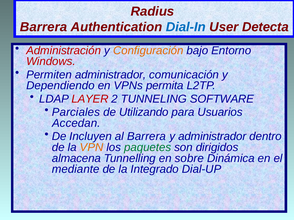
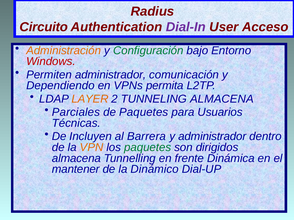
Barrera at (44, 27): Barrera -> Circuito
Dial-In colour: blue -> purple
Detecta: Detecta -> Acceso
Administración colour: red -> orange
Configuración colour: orange -> green
LAYER colour: red -> orange
TUNNELING SOFTWARE: SOFTWARE -> ALMACENA
de Utilizando: Utilizando -> Paquetes
Accedan: Accedan -> Técnicas
sobre: sobre -> frente
mediante: mediante -> mantener
Integrado: Integrado -> Dinámico
